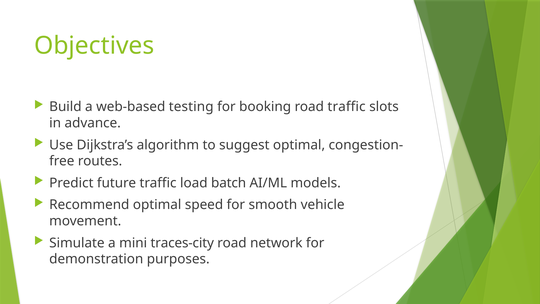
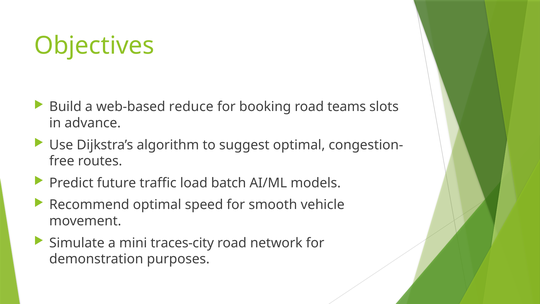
testing: testing -> reduce
road traffic: traffic -> teams
